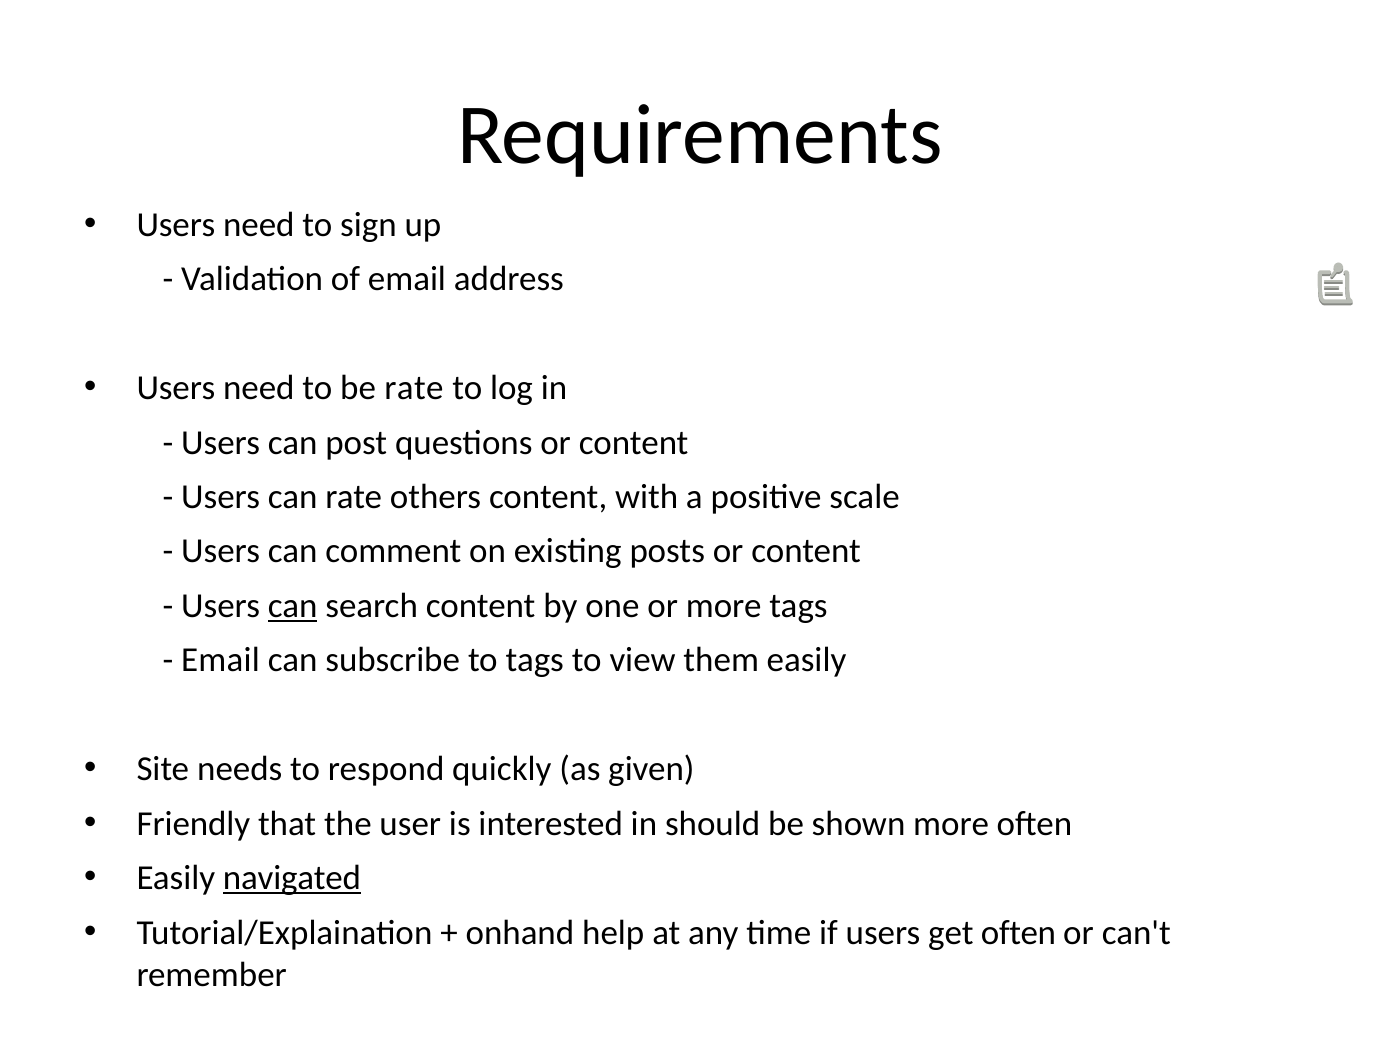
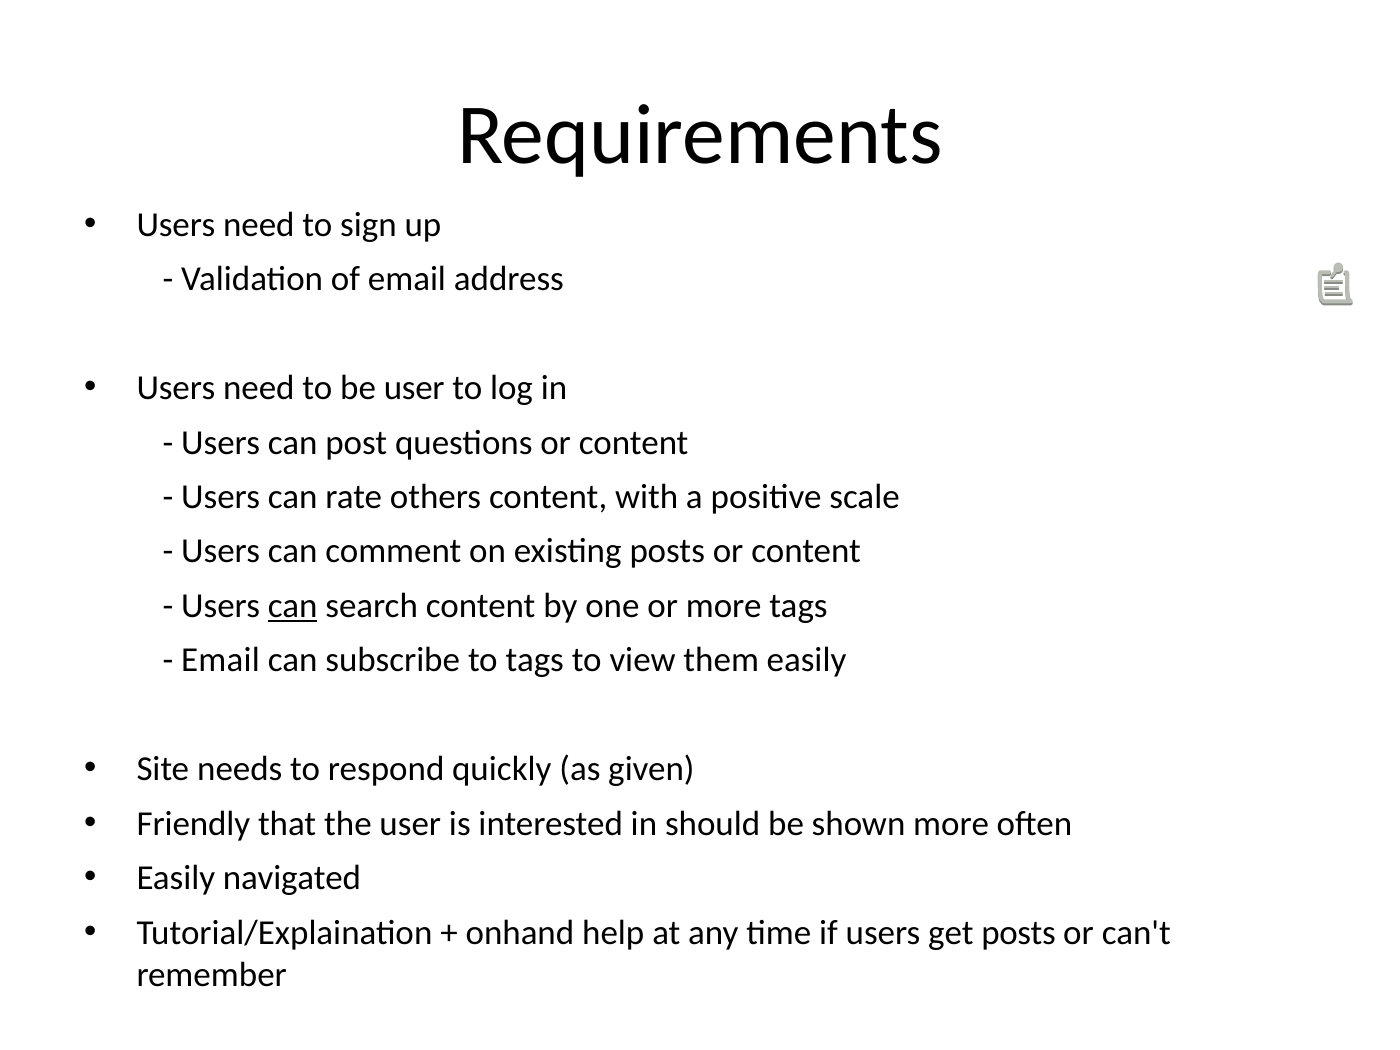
be rate: rate -> user
navigated underline: present -> none
get often: often -> posts
